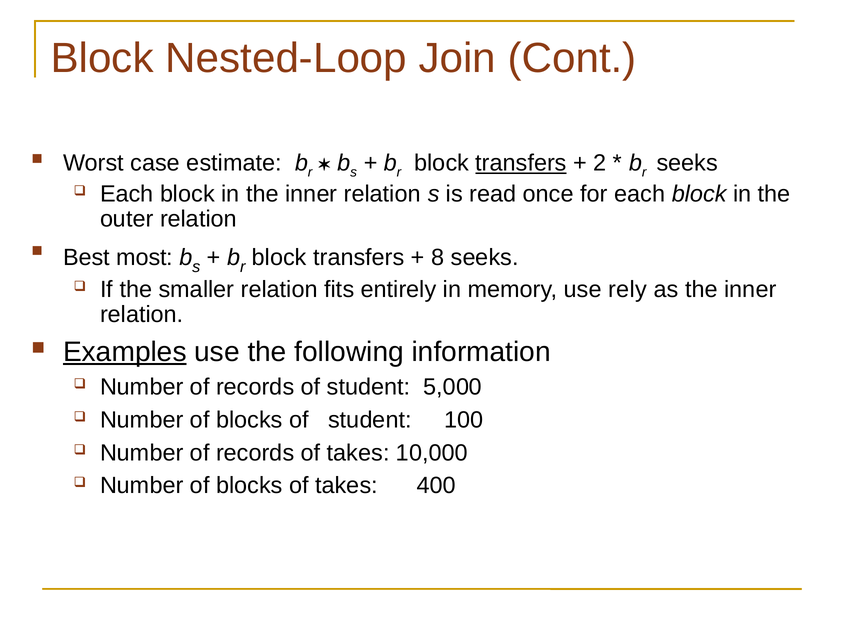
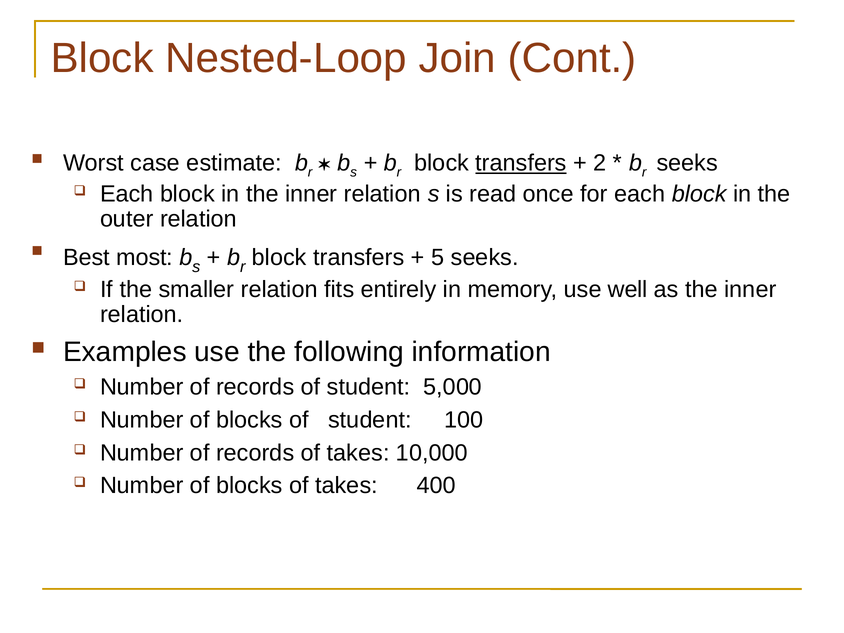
8: 8 -> 5
rely: rely -> well
Examples underline: present -> none
